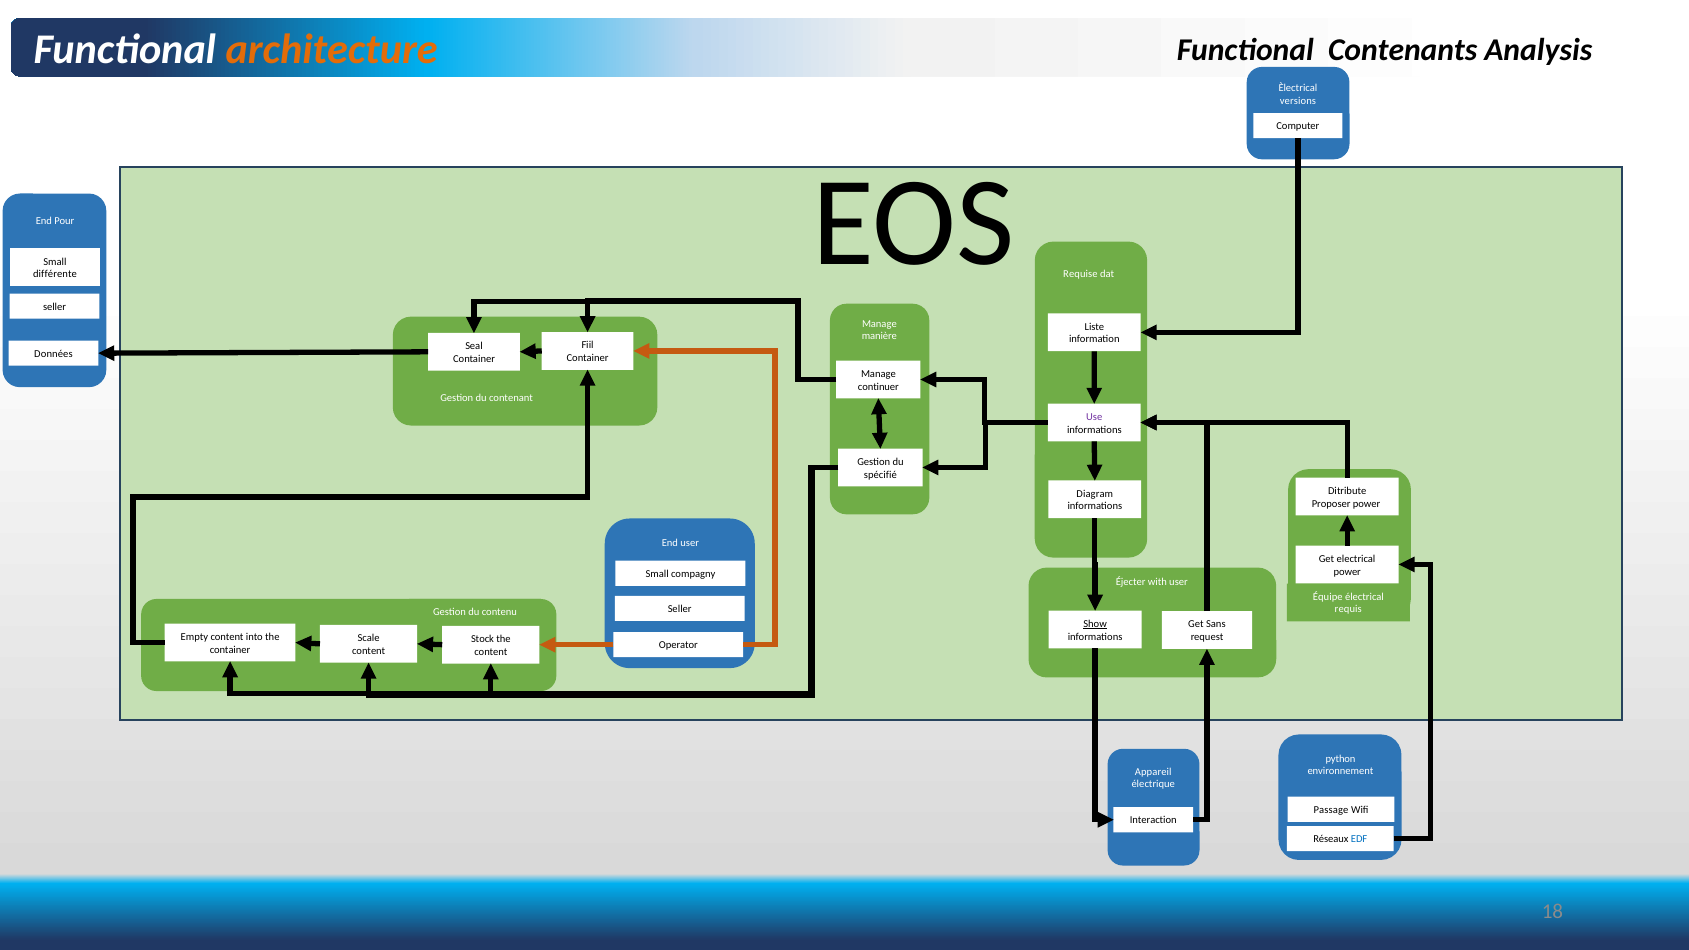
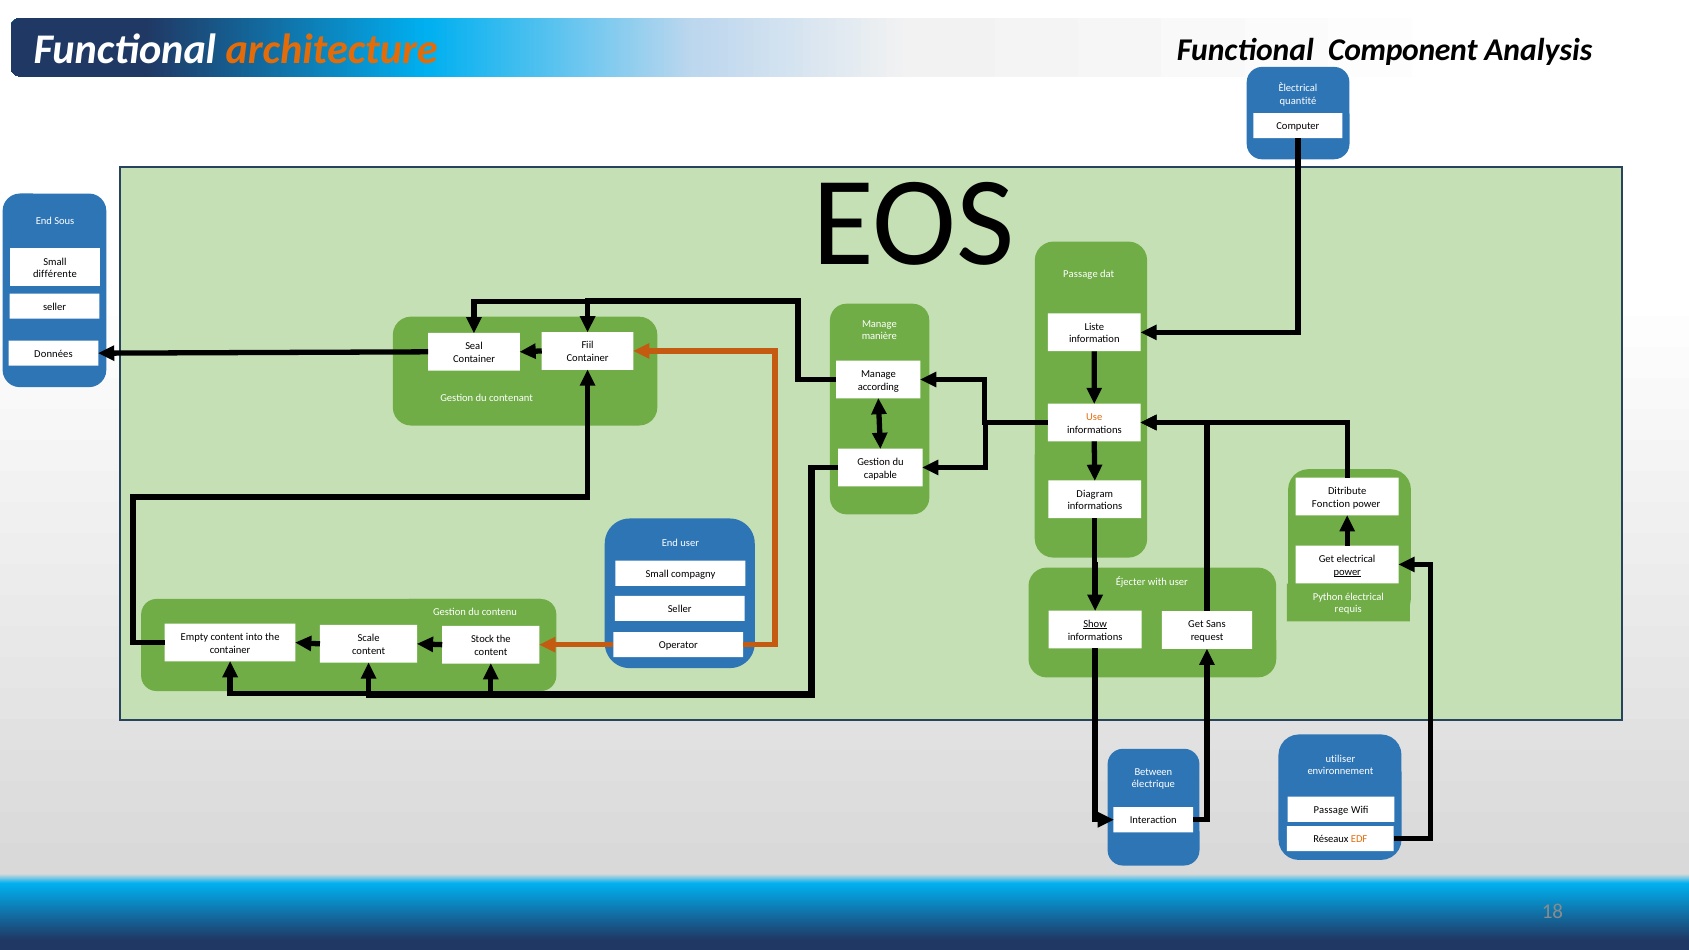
Contenants: Contenants -> Component
versions: versions -> quantité
Pour: Pour -> Sous
Requise at (1080, 274): Requise -> Passage
continuer: continuer -> according
Use colour: purple -> orange
spécifié: spécifié -> capable
Proposer: Proposer -> Fonction
power at (1347, 572) underline: none -> present
Équipe: Équipe -> Python
python: python -> utiliser
Appareil: Appareil -> Between
EDF colour: blue -> orange
